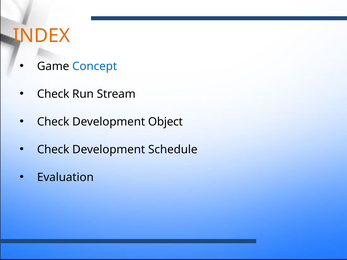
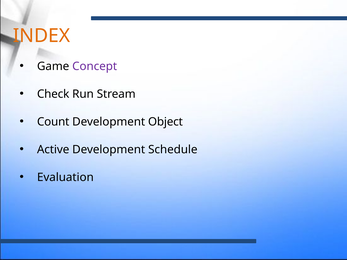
Concept colour: blue -> purple
Check at (53, 122): Check -> Count
Check at (53, 150): Check -> Active
